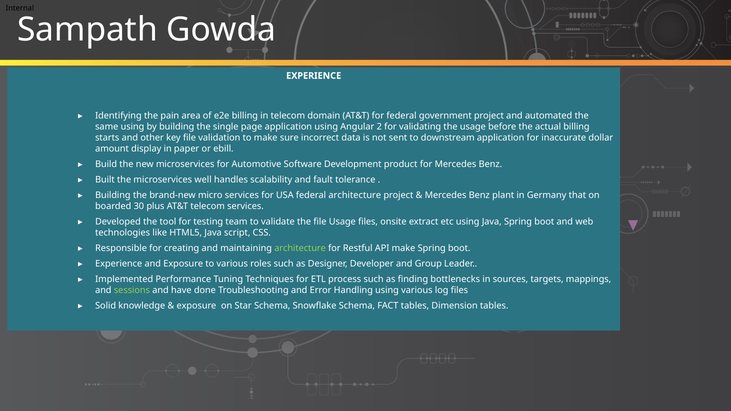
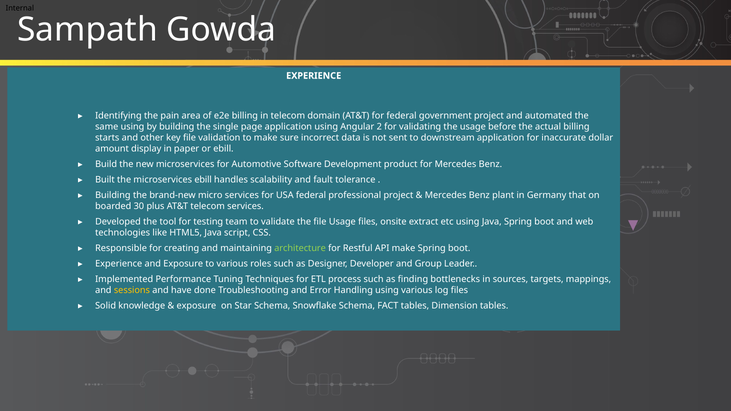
microservices well: well -> ebill
federal architecture: architecture -> professional
sessions colour: light green -> yellow
